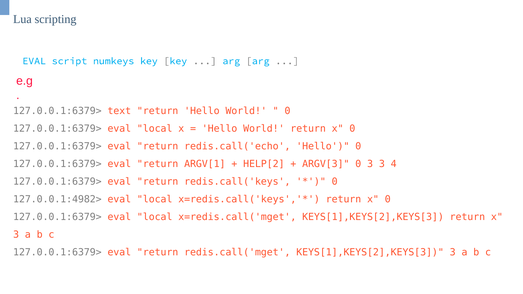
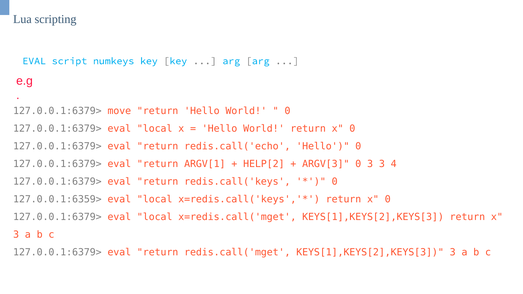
text: text -> move
127.0.0.1:4982>: 127.0.0.1:4982> -> 127.0.0.1:6359>
